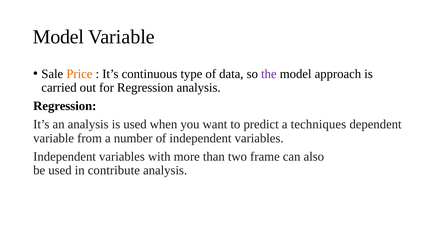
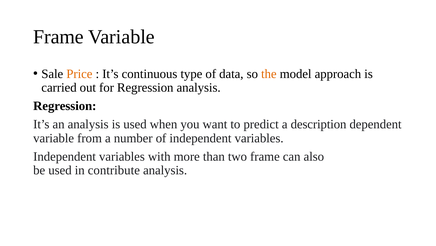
Model at (59, 37): Model -> Frame
the colour: purple -> orange
techniques: techniques -> description
